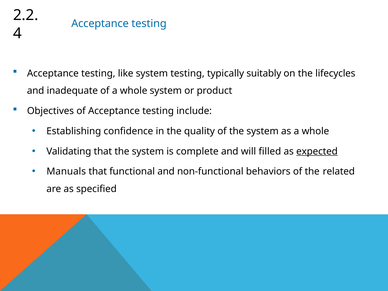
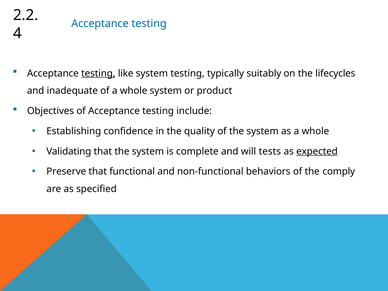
testing at (98, 73) underline: none -> present
filled: filled -> tests
Manuals: Manuals -> Preserve
related: related -> comply
